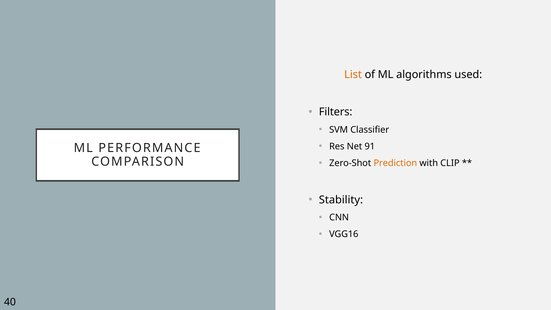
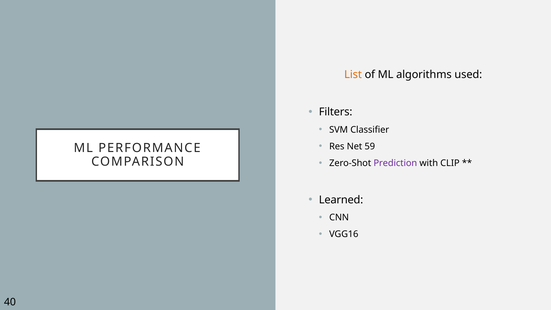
91: 91 -> 59
Prediction colour: orange -> purple
Stability: Stability -> Learned
